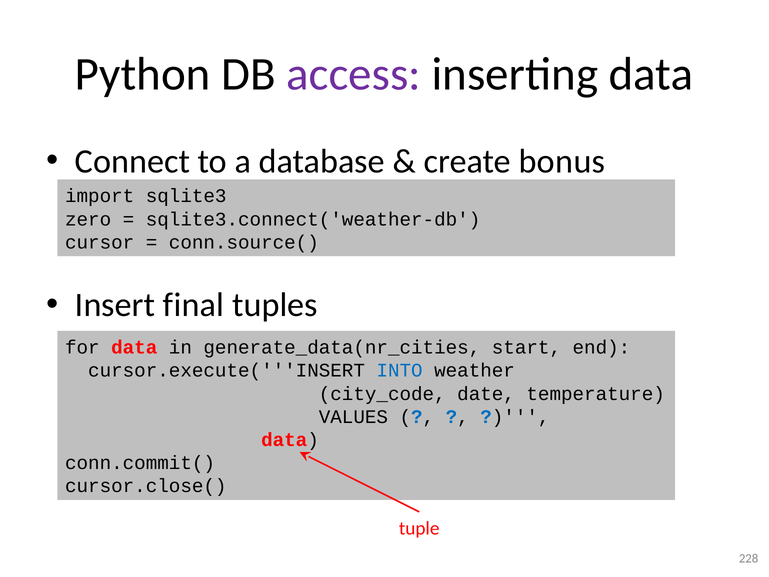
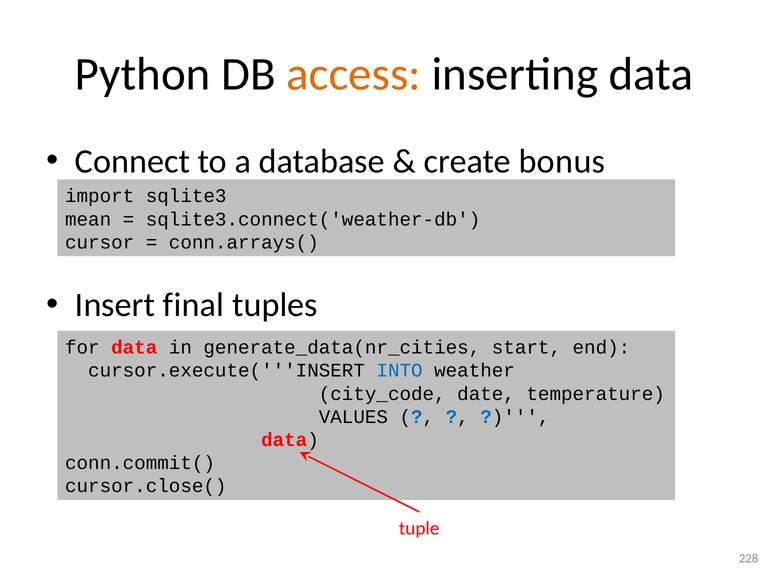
access colour: purple -> orange
zero: zero -> mean
conn.source(: conn.source( -> conn.arrays(
